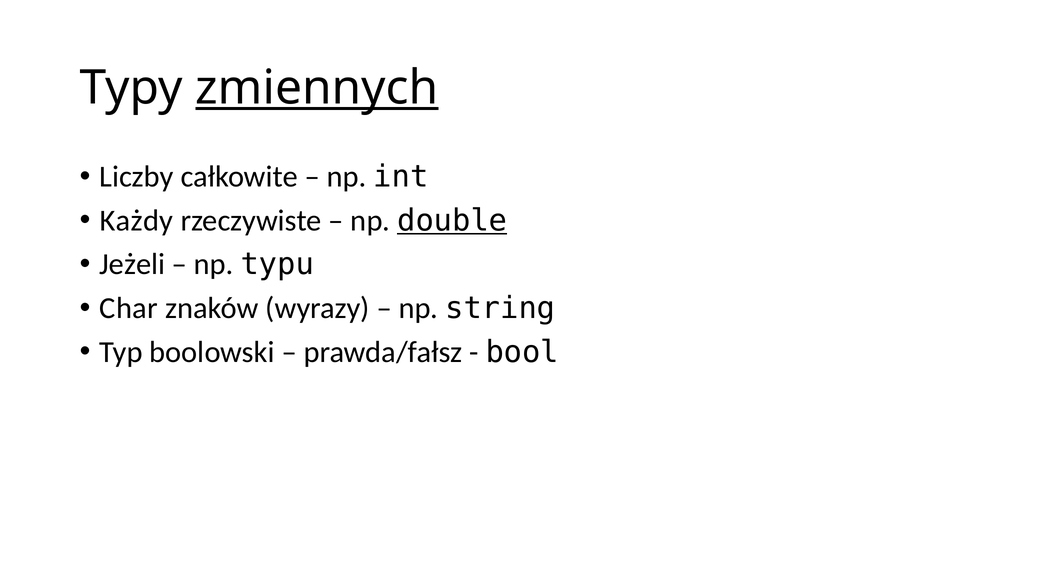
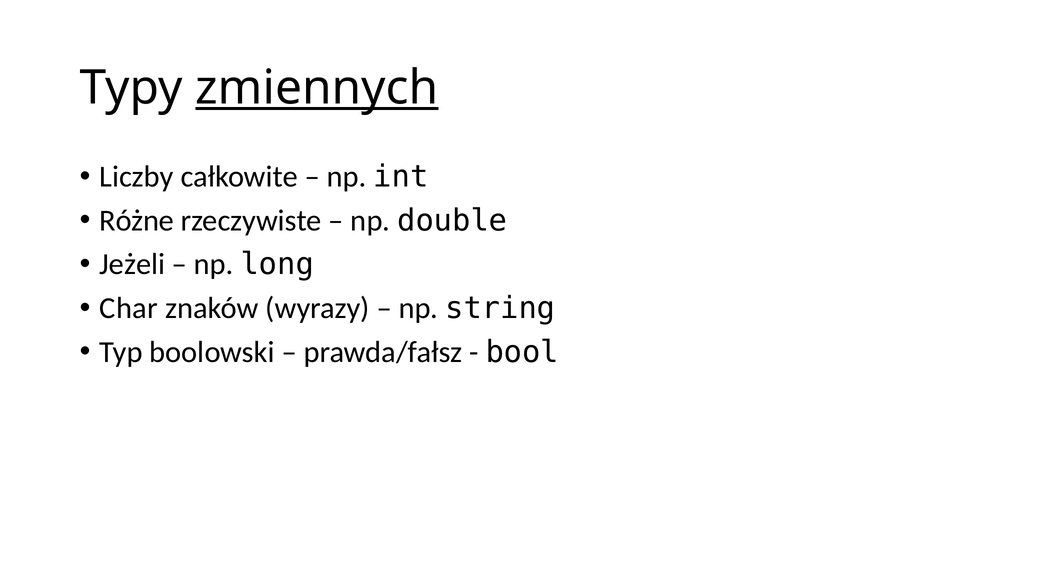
Każdy: Każdy -> Różne
double underline: present -> none
typu: typu -> long
